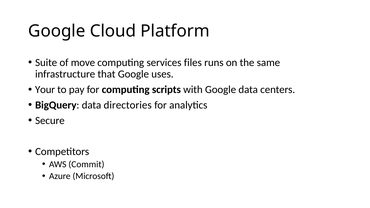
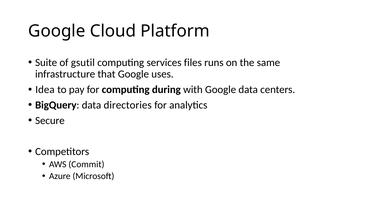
move: move -> gsutil
Your: Your -> Idea
scripts: scripts -> during
